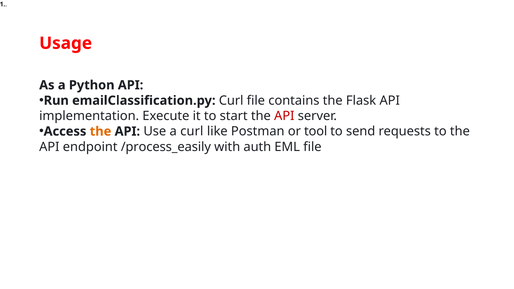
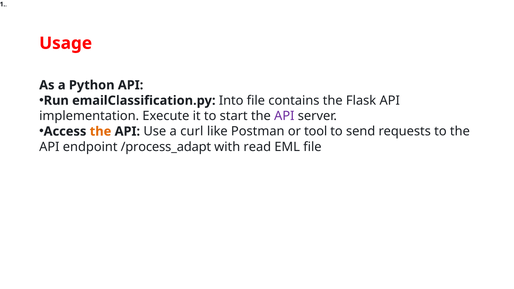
emailClassification.py Curl: Curl -> Into
API at (284, 116) colour: red -> purple
/process_easily: /process_easily -> /process_adapt
auth: auth -> read
